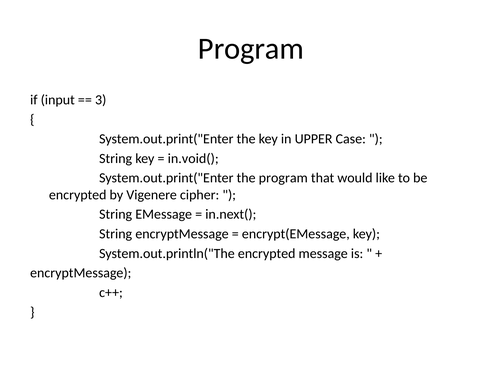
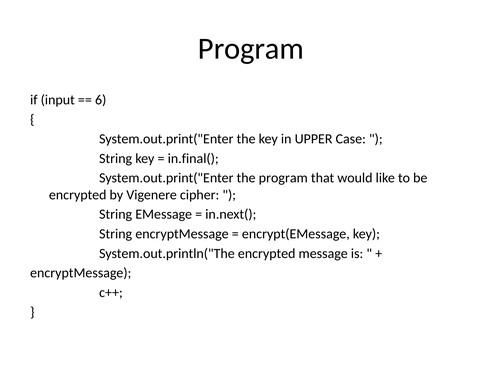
3: 3 -> 6
in.void(: in.void( -> in.final(
